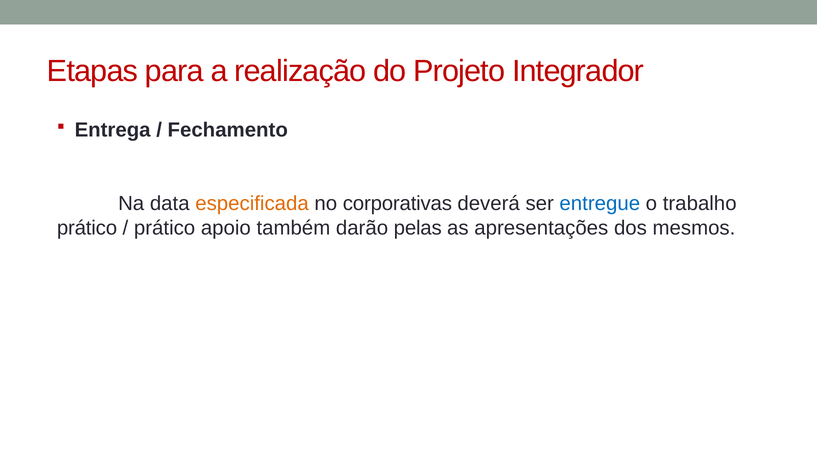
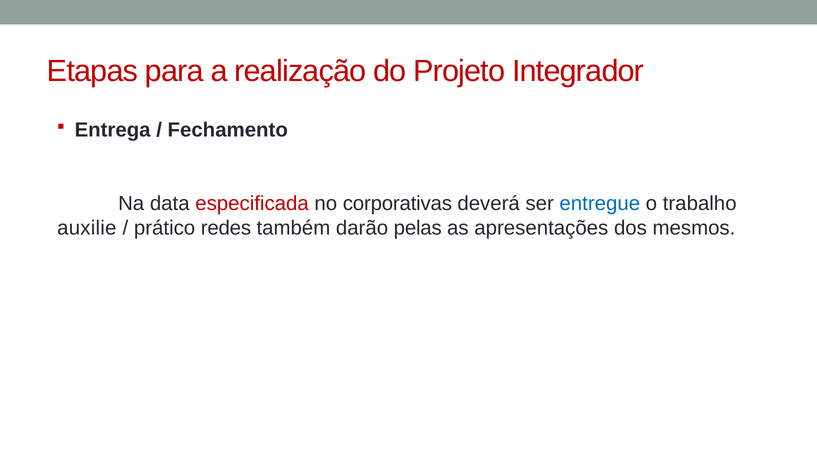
especificada colour: orange -> red
prático at (87, 228): prático -> auxilie
apoio: apoio -> redes
